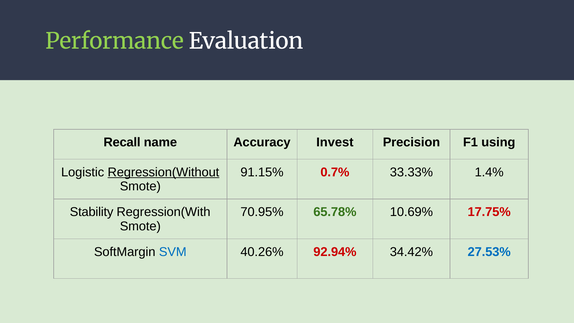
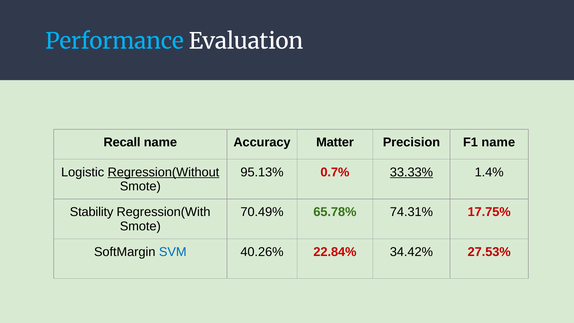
Performance colour: light green -> light blue
Invest: Invest -> Matter
F1 using: using -> name
91.15%: 91.15% -> 95.13%
33.33% underline: none -> present
70.95%: 70.95% -> 70.49%
10.69%: 10.69% -> 74.31%
92.94%: 92.94% -> 22.84%
27.53% colour: blue -> red
